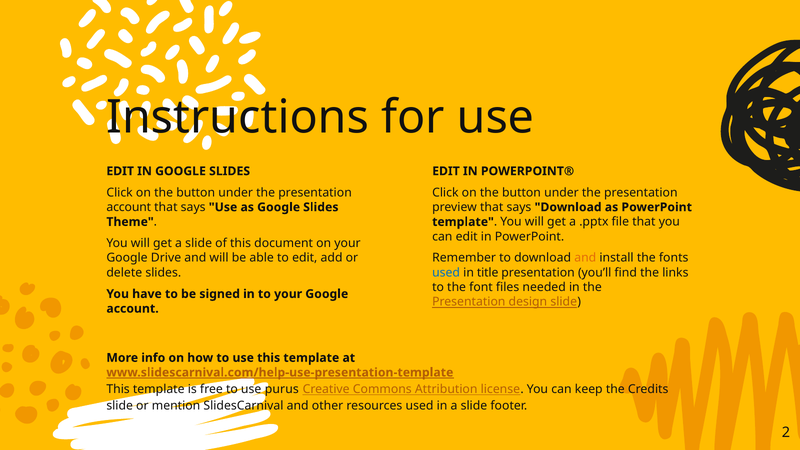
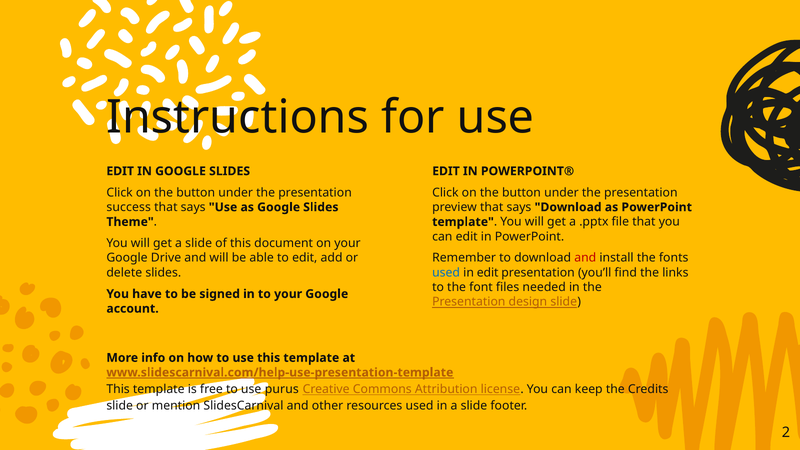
account at (129, 207): account -> success
and at (585, 258) colour: orange -> red
in title: title -> edit
